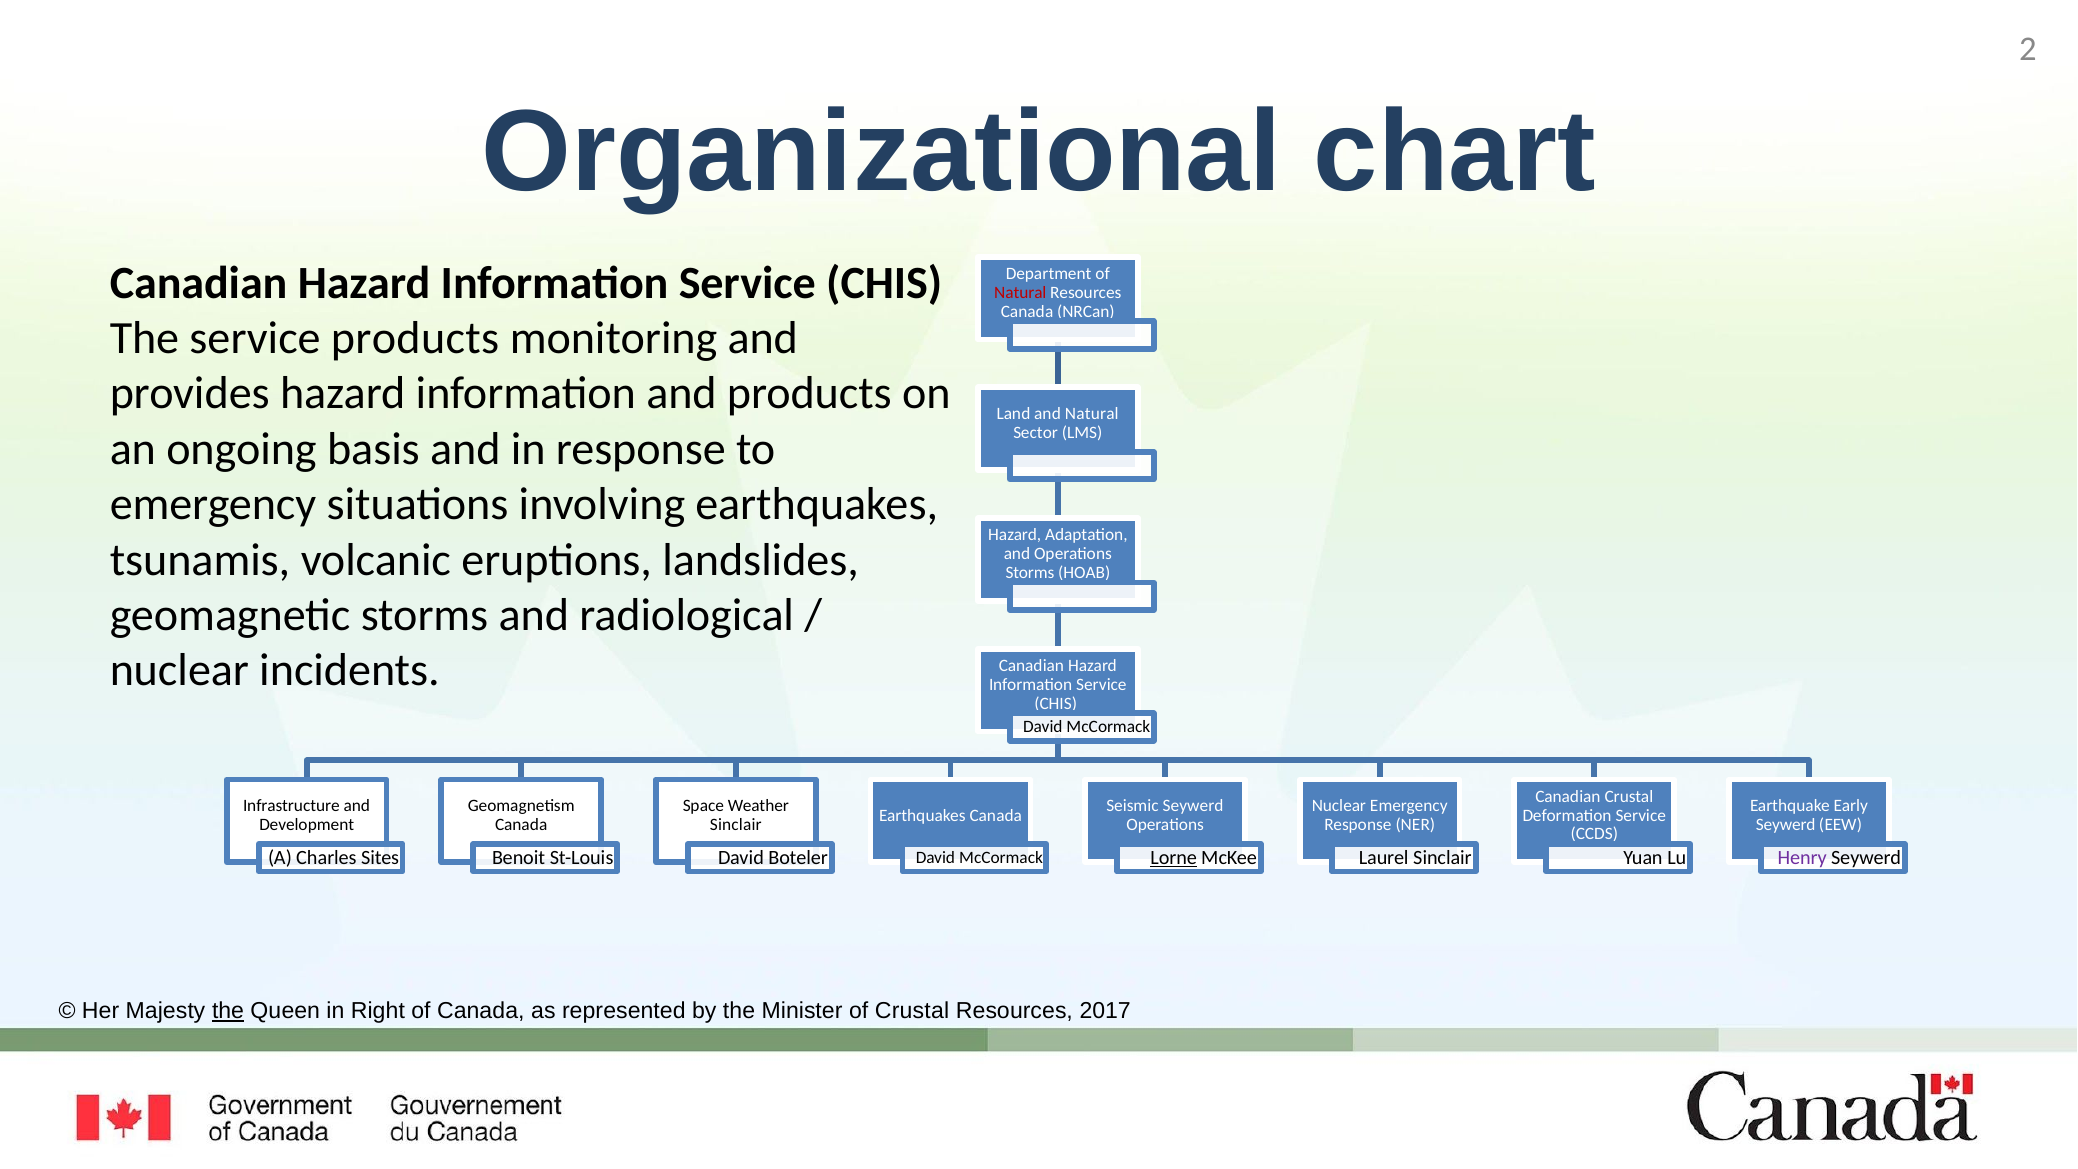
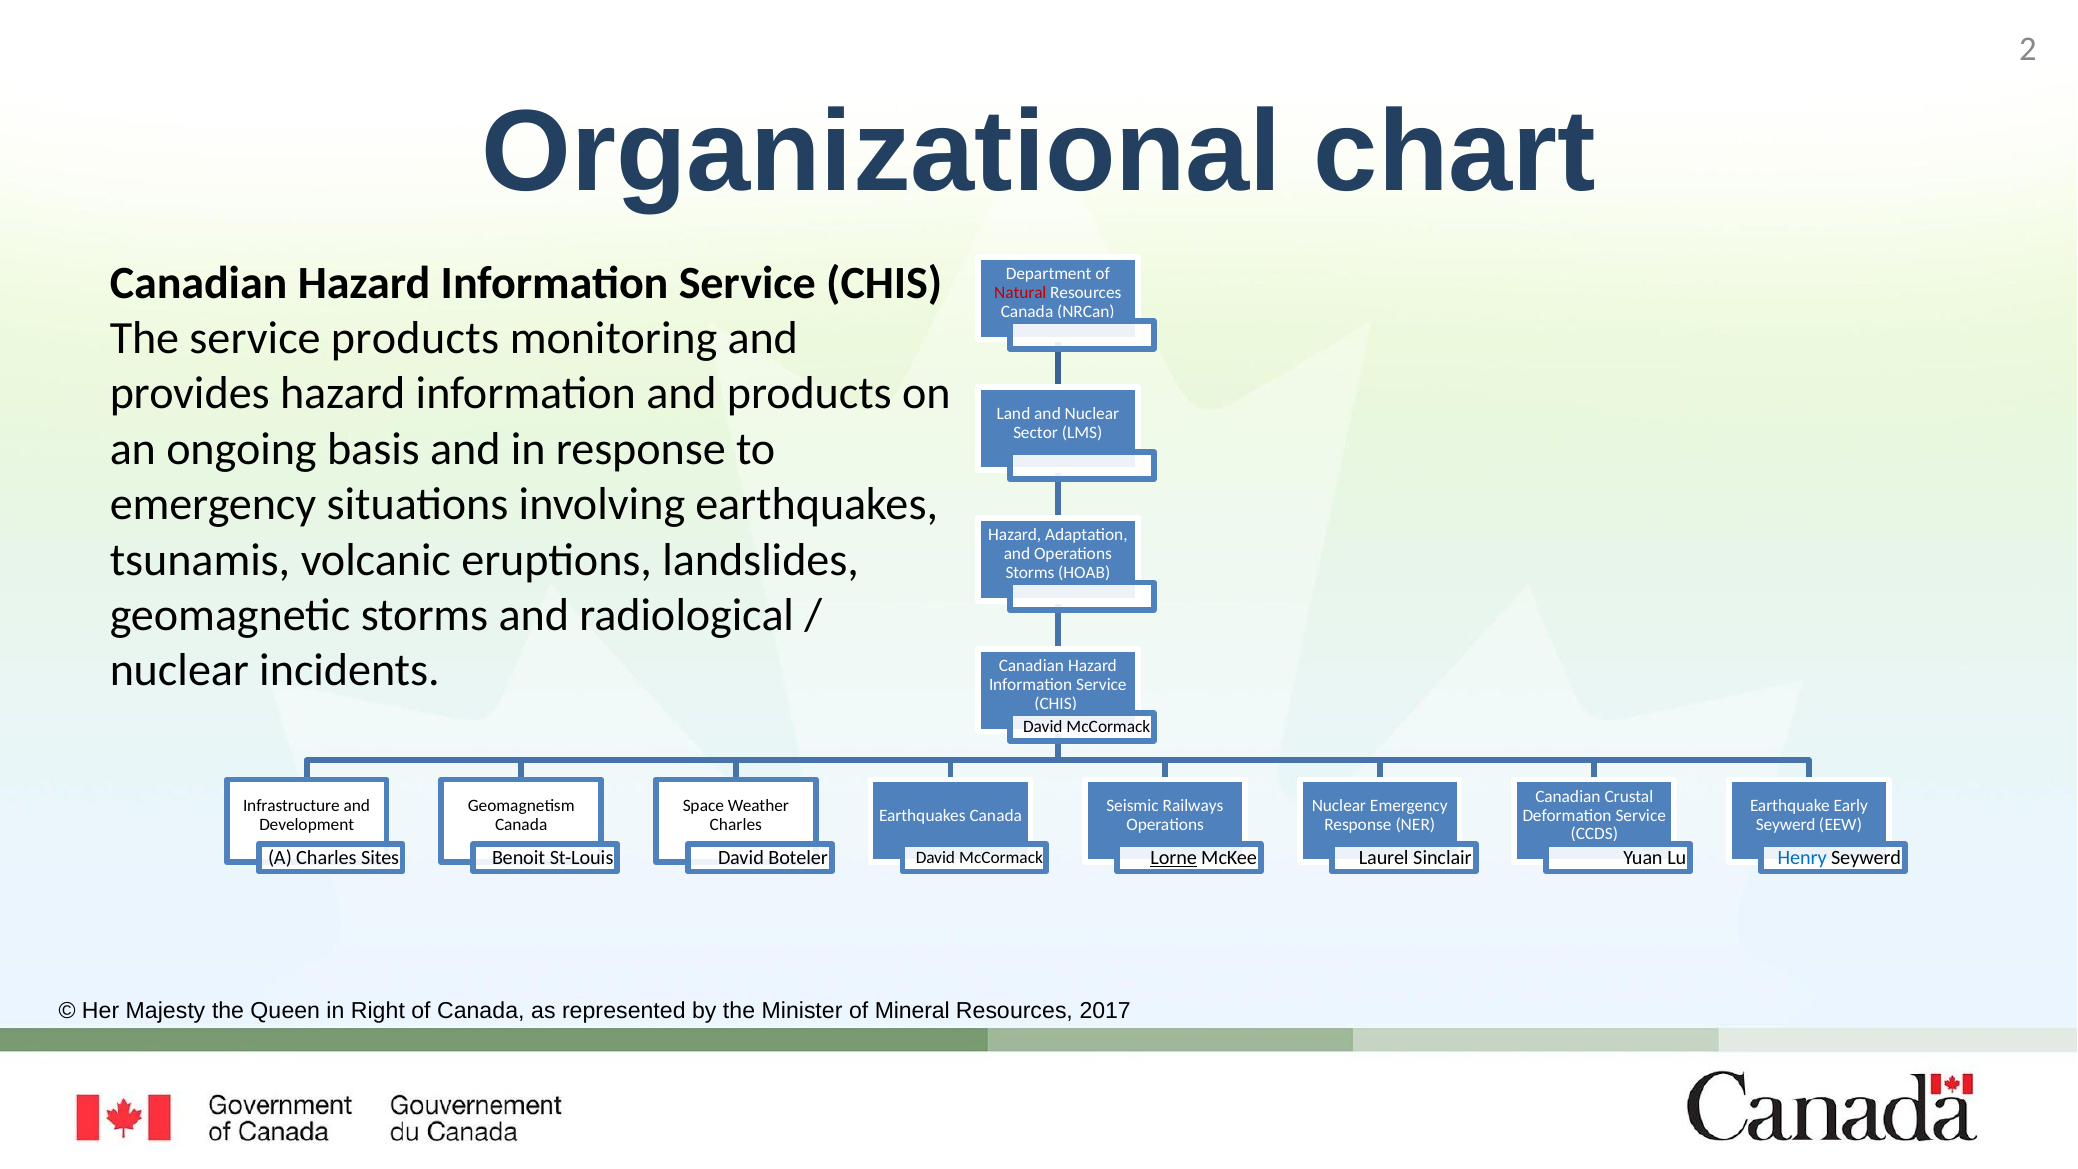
and Natural: Natural -> Nuclear
Seismic Seywerd: Seywerd -> Railways
Sinclair at (736, 825): Sinclair -> Charles
Henry colour: purple -> blue
the at (228, 1011) underline: present -> none
of Crustal: Crustal -> Mineral
